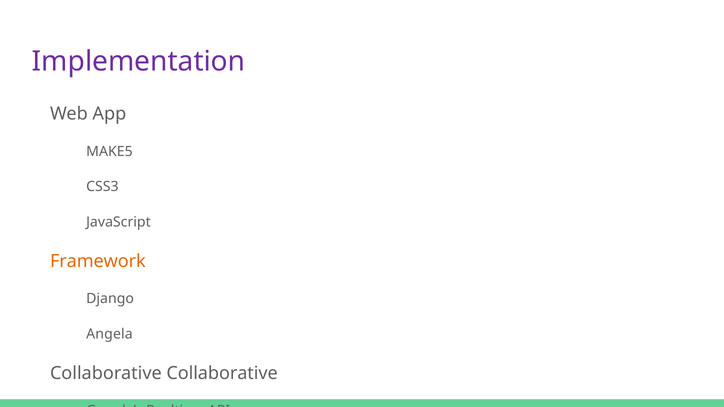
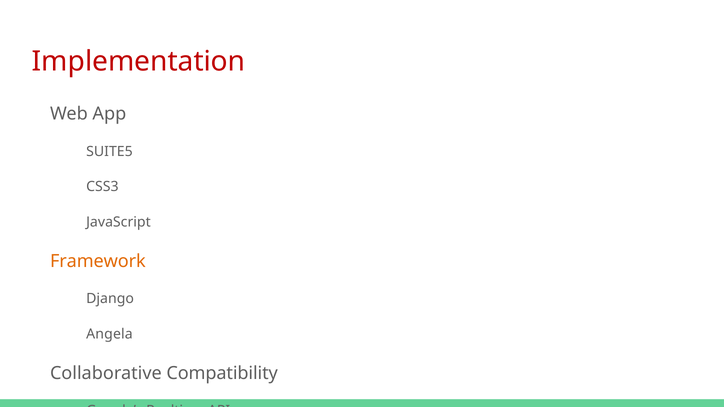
Implementation colour: purple -> red
MAKE5: MAKE5 -> SUITE5
Collaborative Collaborative: Collaborative -> Compatibility
